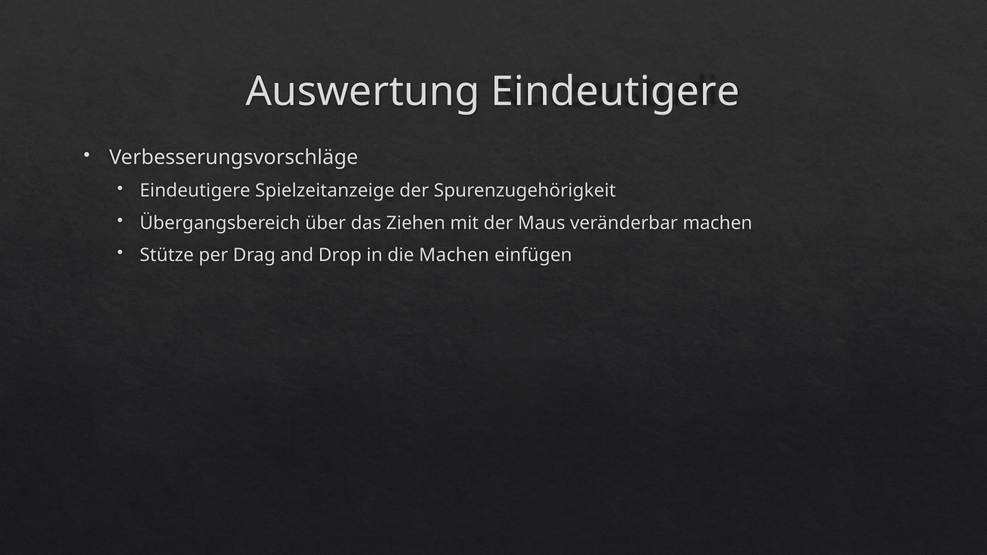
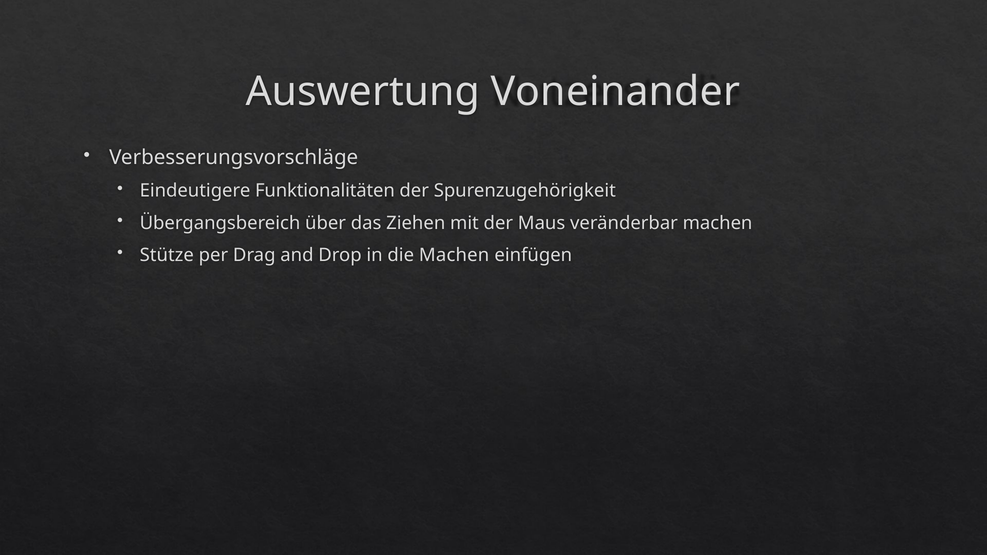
Auswertung Eindeutigere: Eindeutigere -> Voneinander
Spielzeitanzeige: Spielzeitanzeige -> Funktionalitäten
